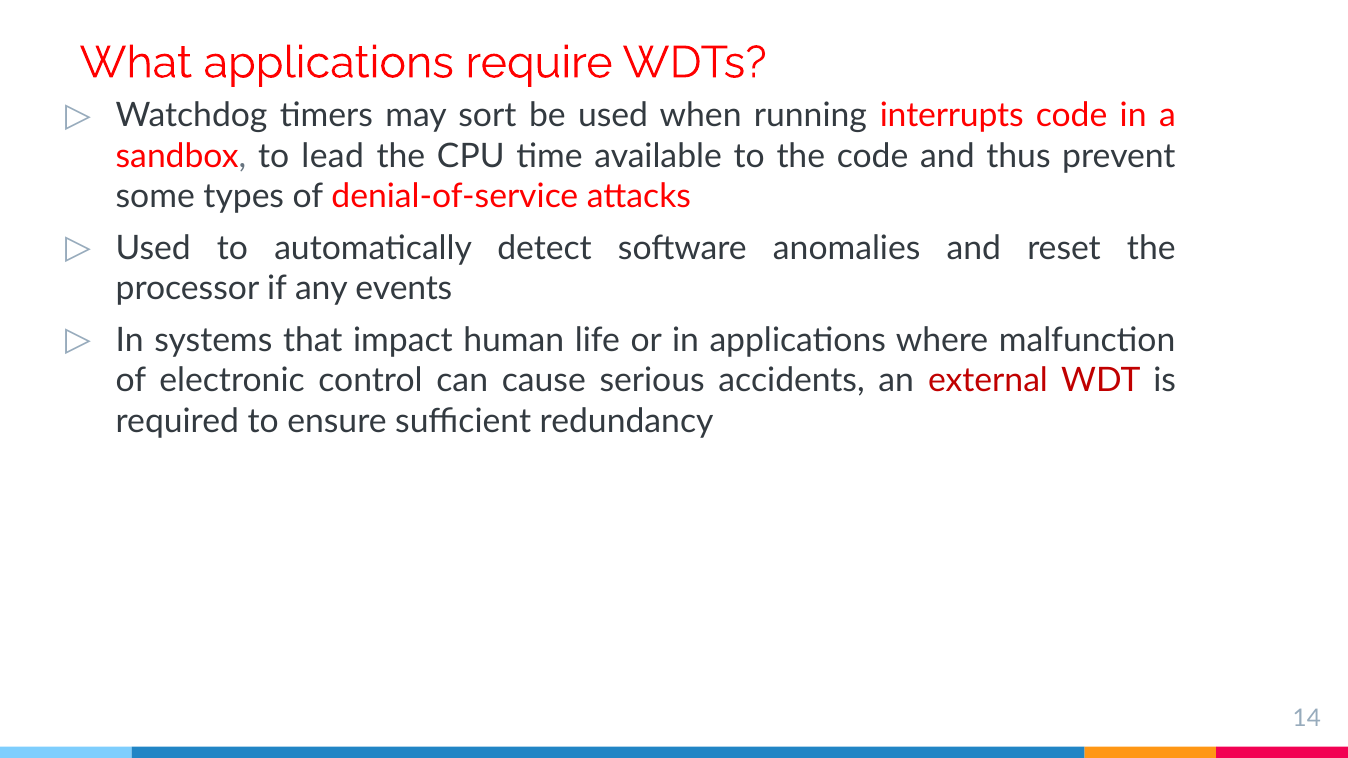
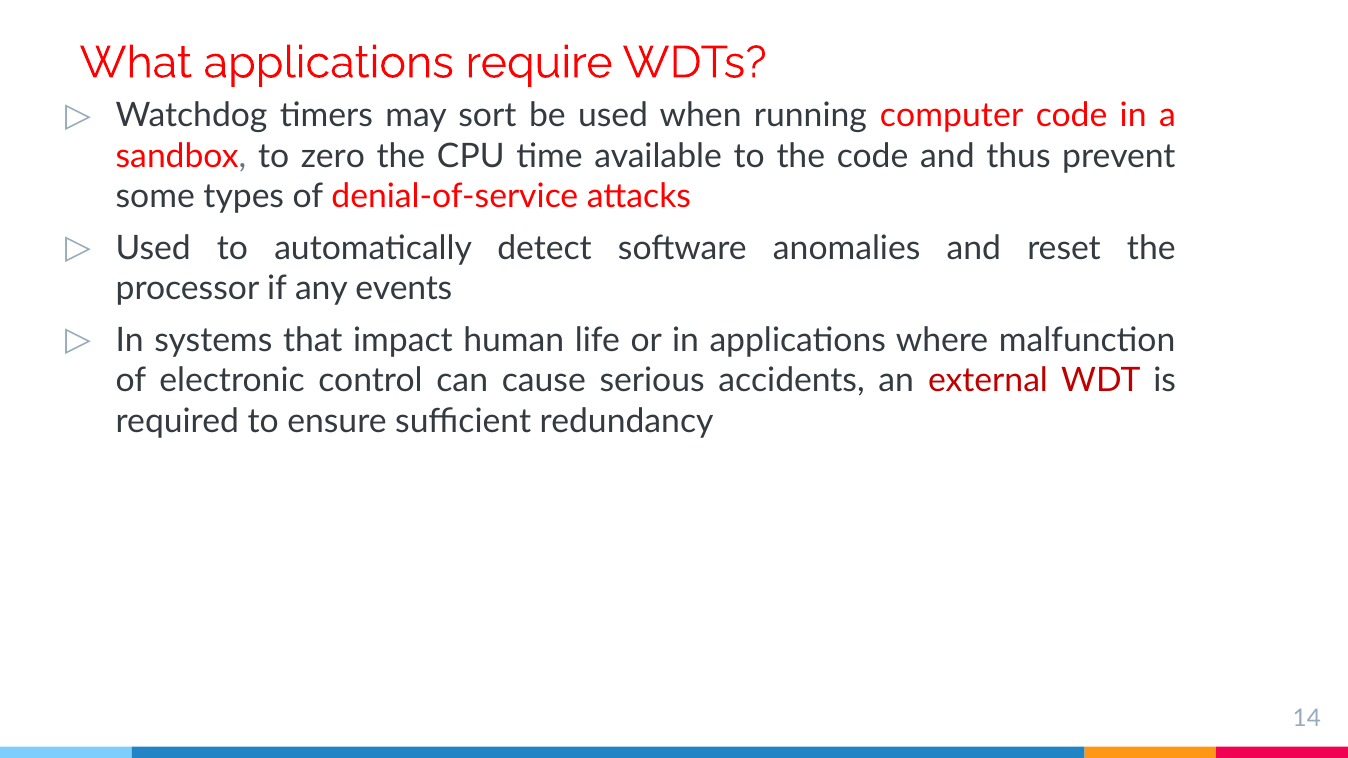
interrupts: interrupts -> computer
lead: lead -> zero
